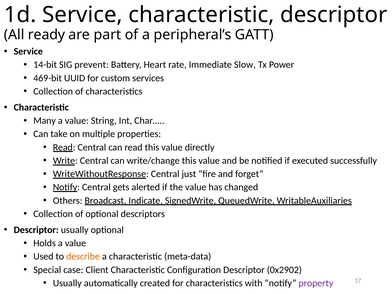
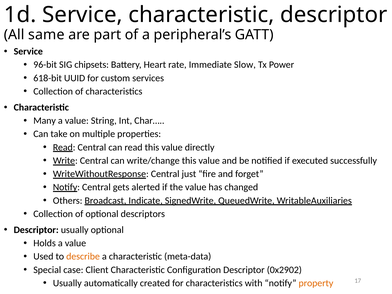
ready: ready -> same
14-bit: 14-bit -> 96-bit
prevent: prevent -> chipsets
469-bit: 469-bit -> 618-bit
property colour: purple -> orange
